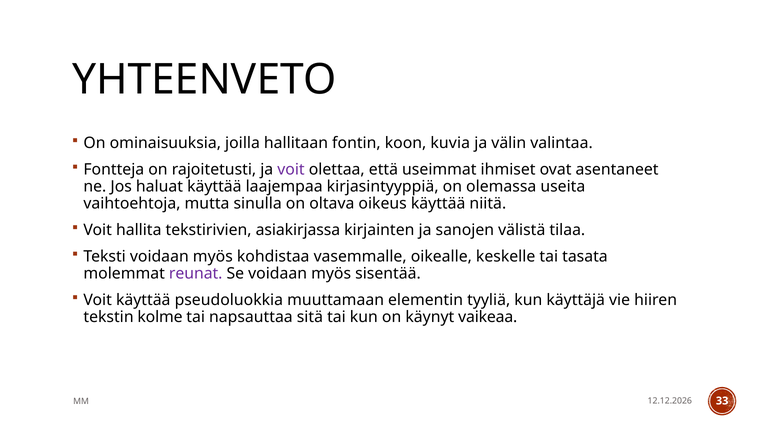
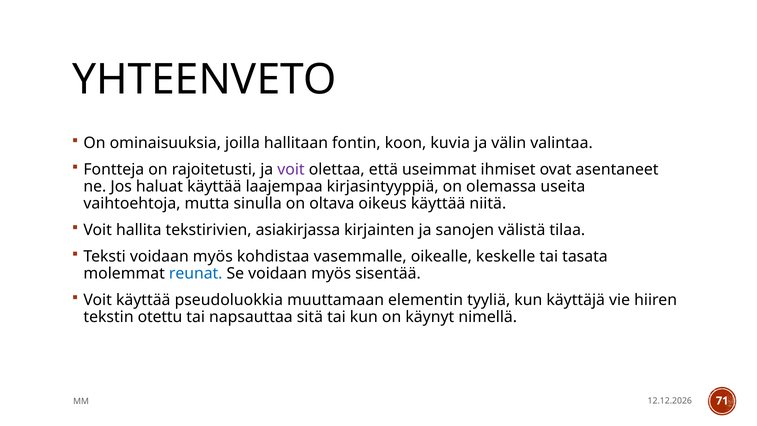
reunat colour: purple -> blue
kolme: kolme -> otettu
vaikeaa: vaikeaa -> nimellä
33: 33 -> 71
